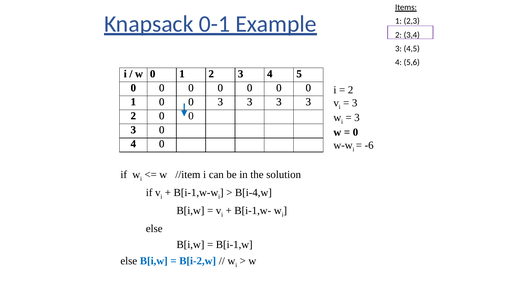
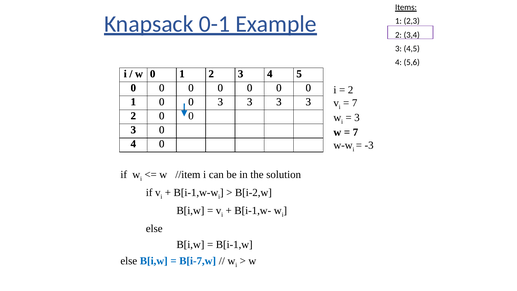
3 at (355, 103): 3 -> 7
0 at (355, 132): 0 -> 7
-6: -6 -> -3
B[i-4,w: B[i-4,w -> B[i-2,w
B[i-2,w: B[i-2,w -> B[i-7,w
